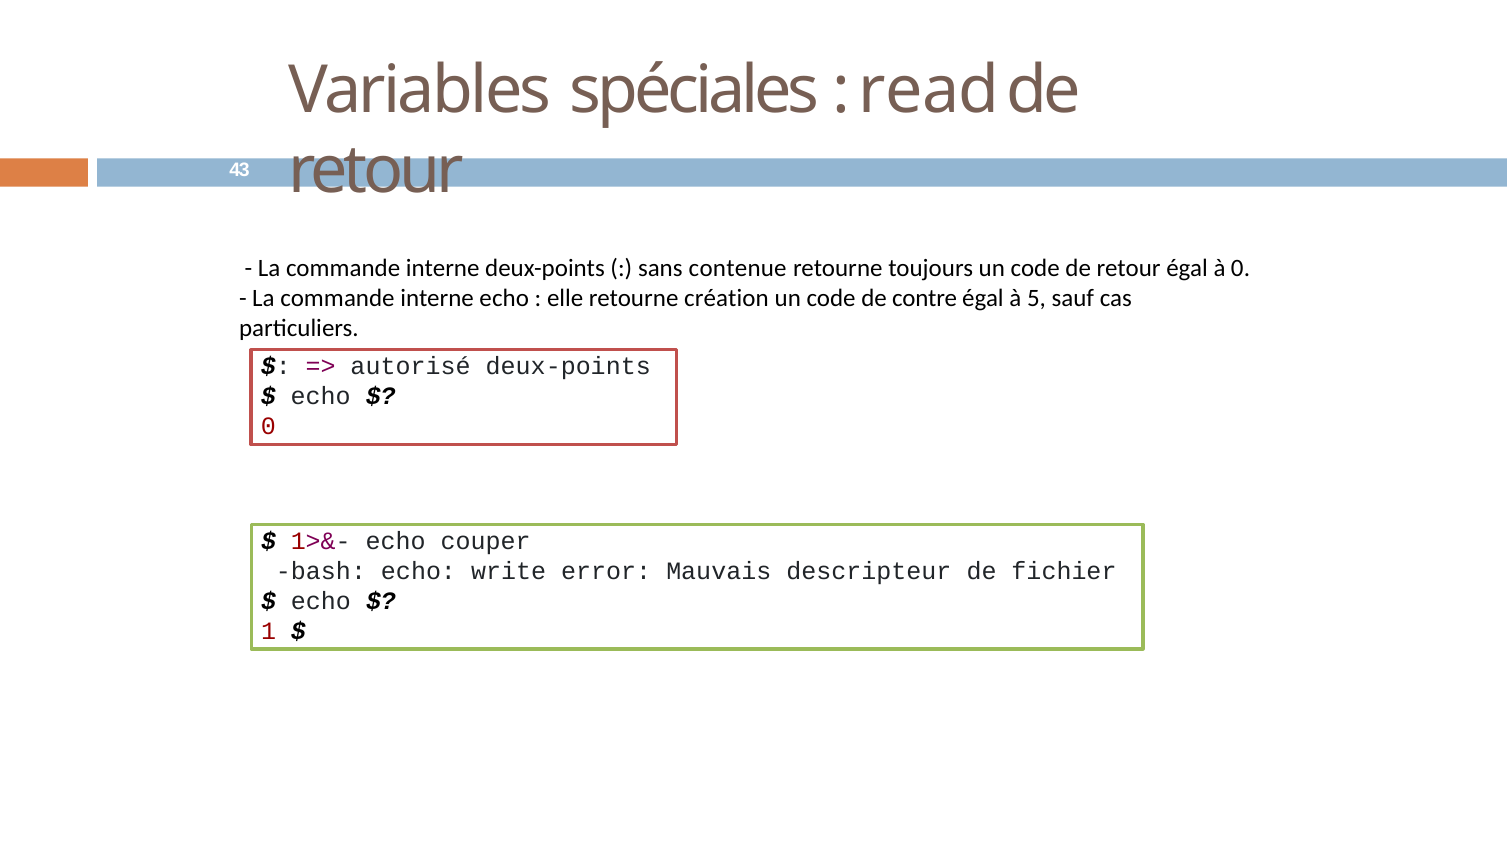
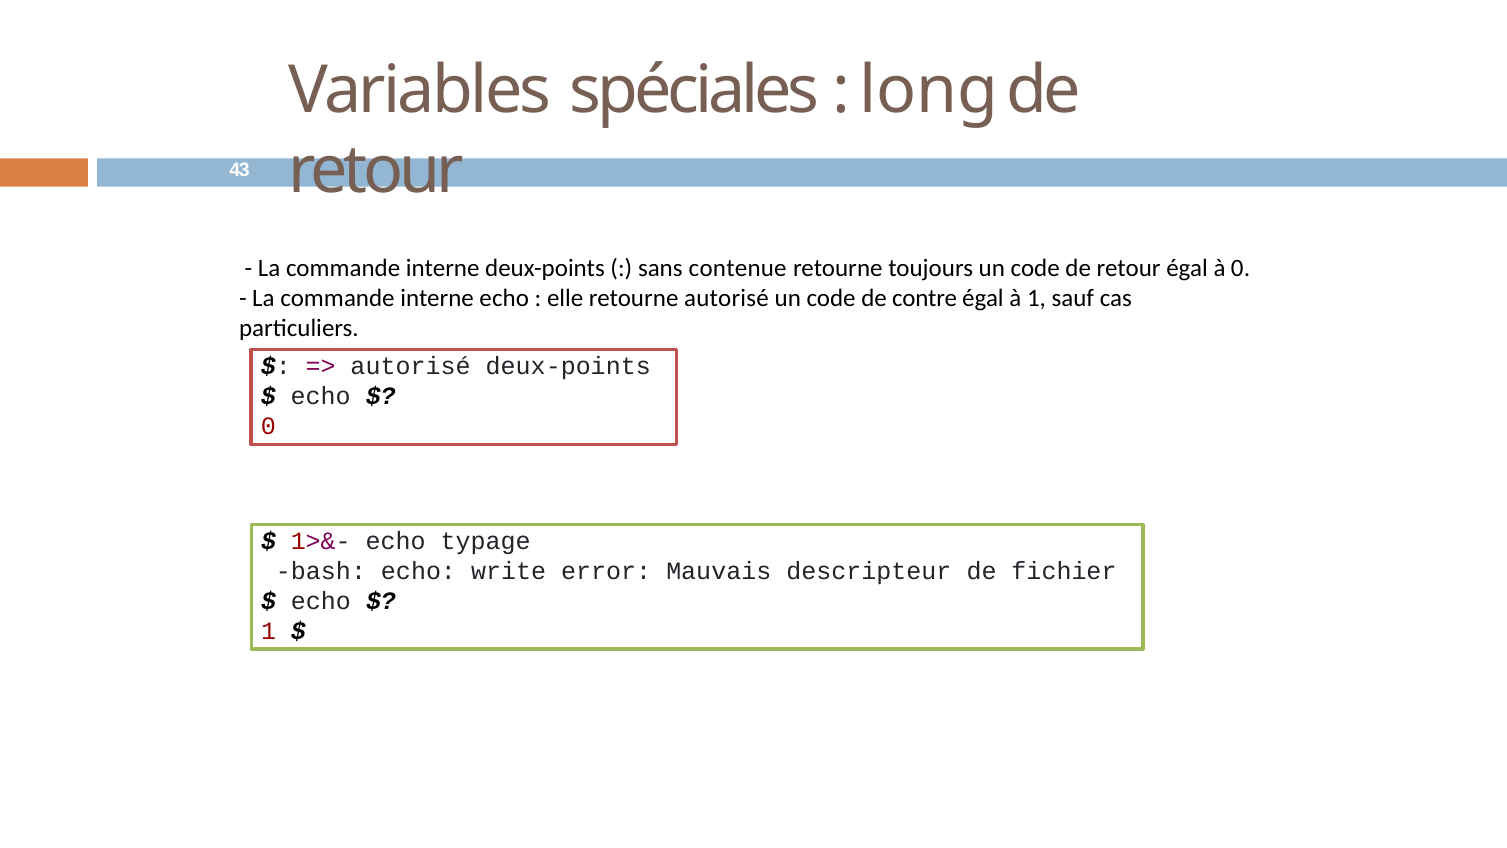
read: read -> long
retourne création: création -> autorisé
à 5: 5 -> 1
couper: couper -> typage
